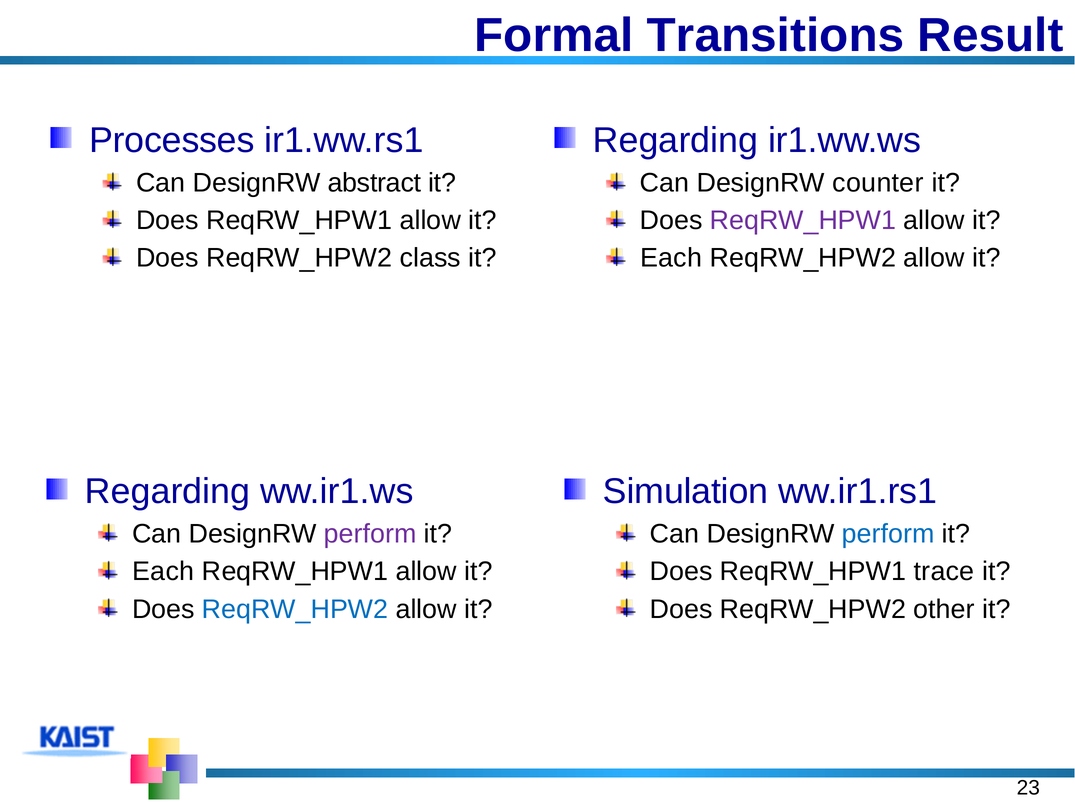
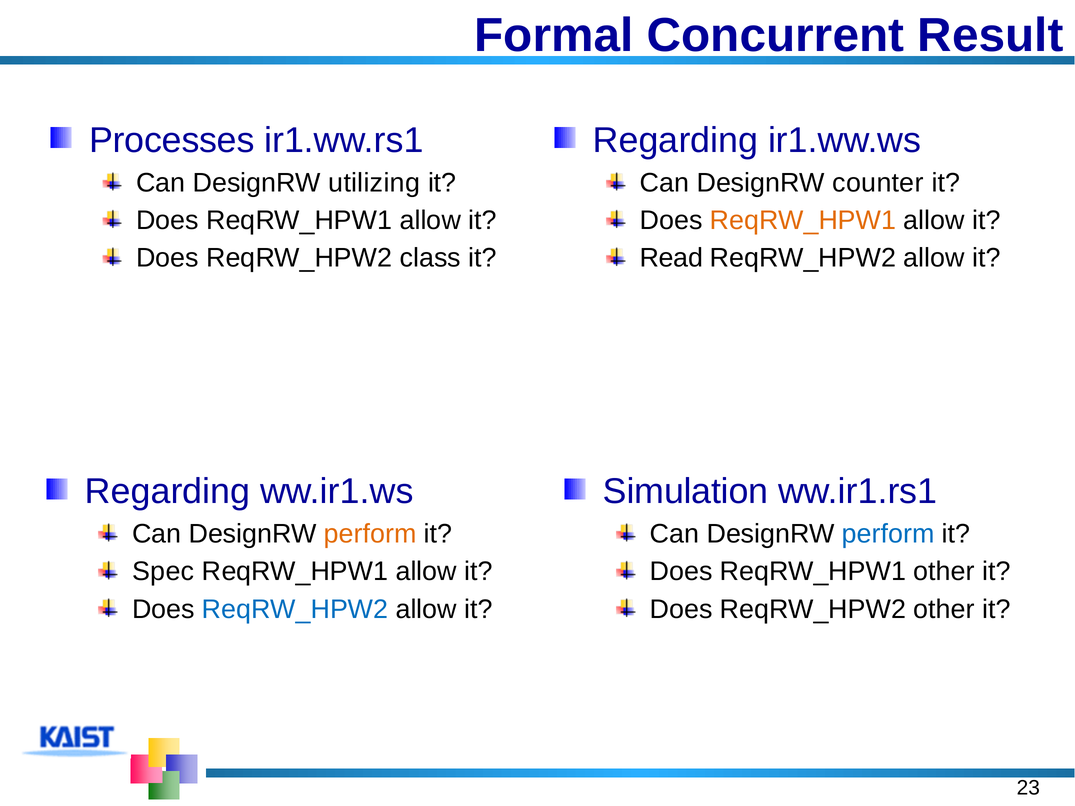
Transitions: Transitions -> Concurrent
abstract: abstract -> utilizing
ReqRW_HPW1 at (803, 221) colour: purple -> orange
Each at (671, 258): Each -> Read
perform at (370, 534) colour: purple -> orange
Each at (163, 572): Each -> Spec
ReqRW_HPW1 trace: trace -> other
